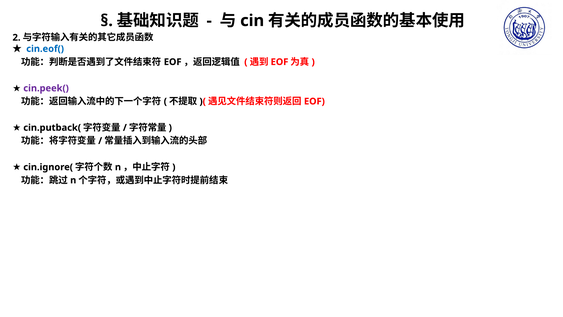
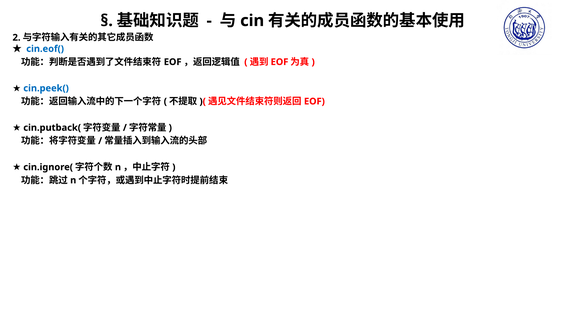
cin.peek( colour: purple -> blue
